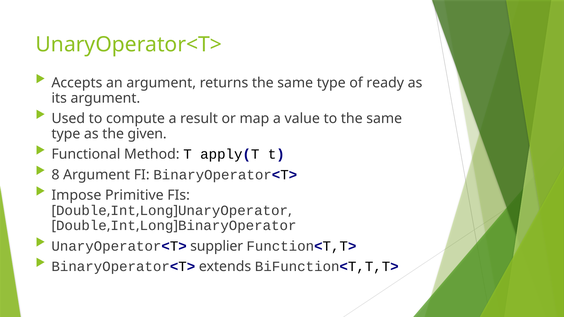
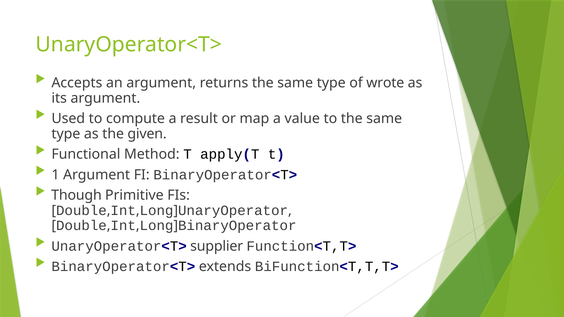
ready: ready -> wrote
8: 8 -> 1
Impose: Impose -> Though
